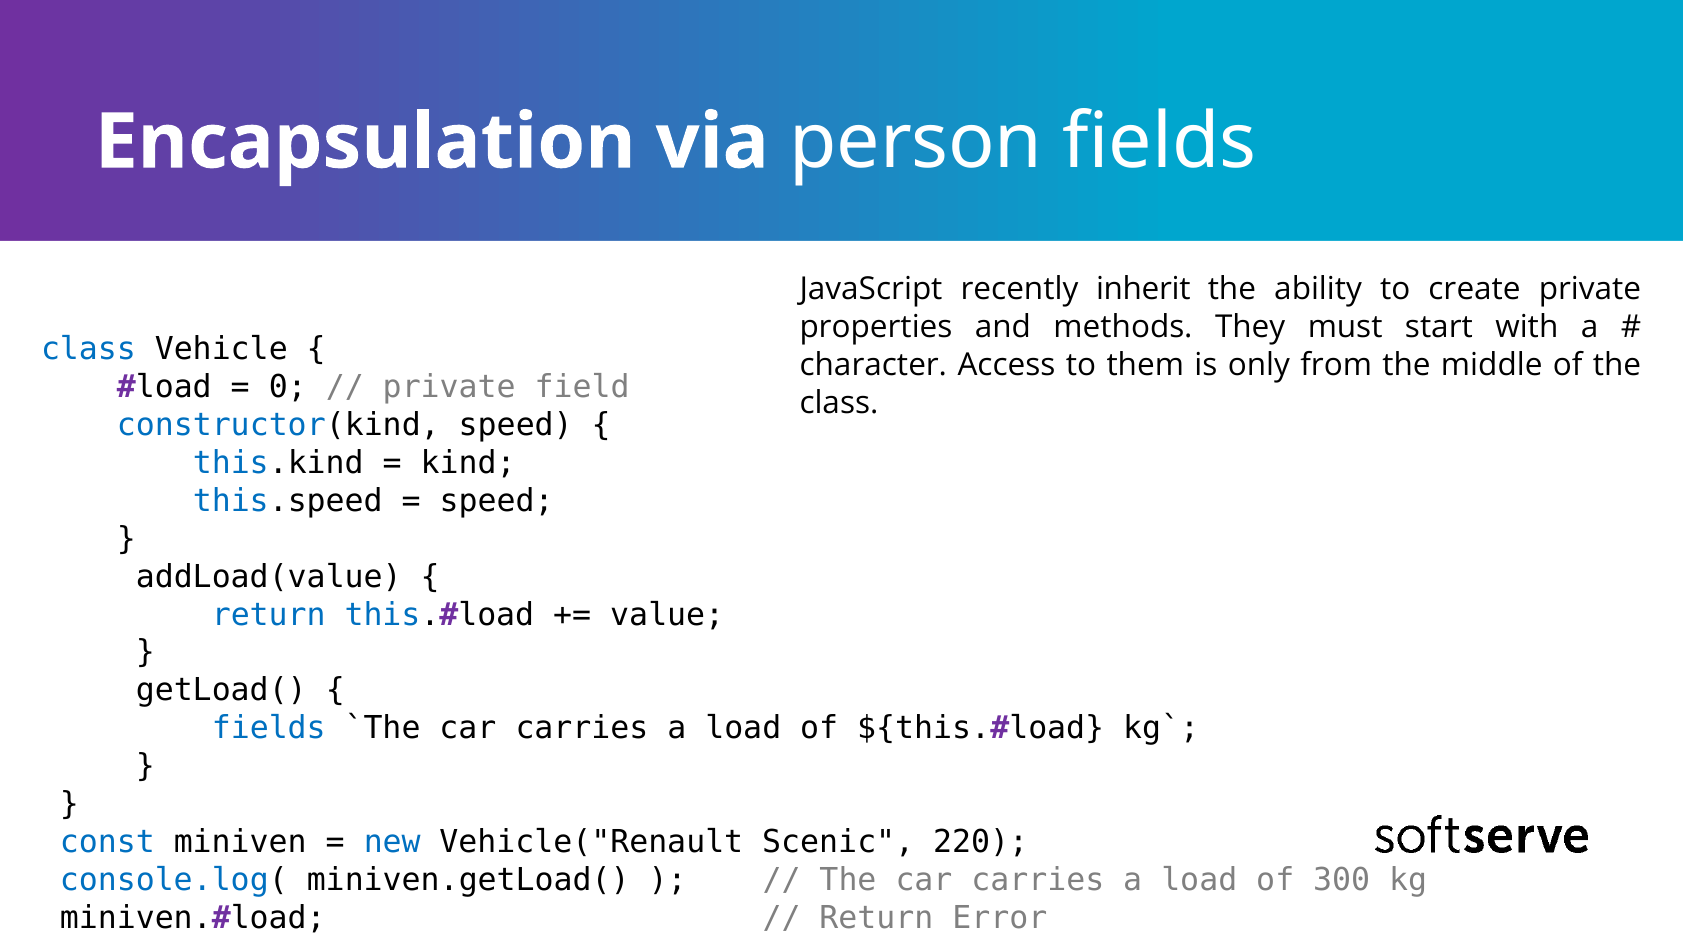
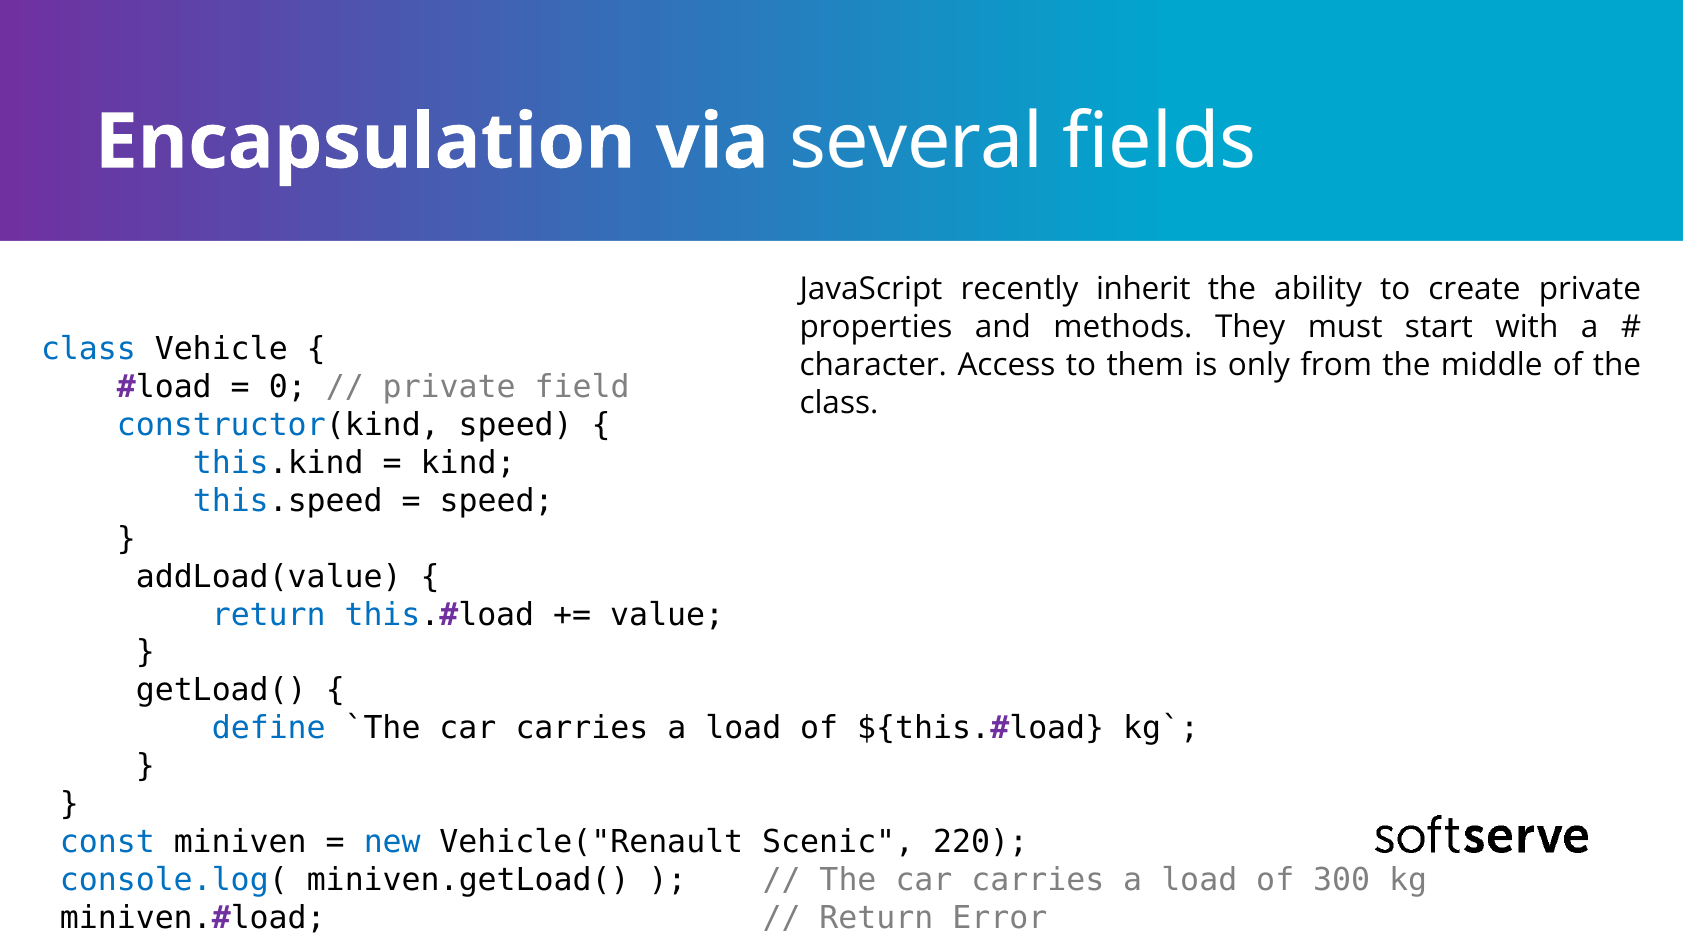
person: person -> several
fields at (269, 728): fields -> define
